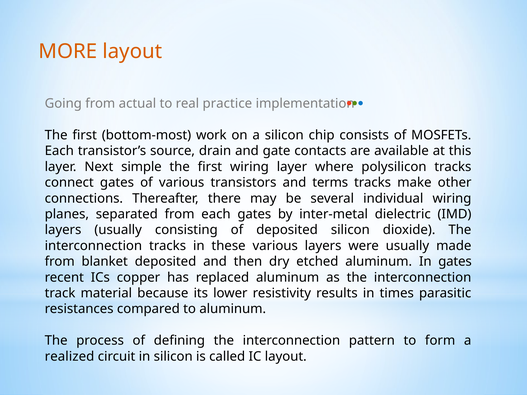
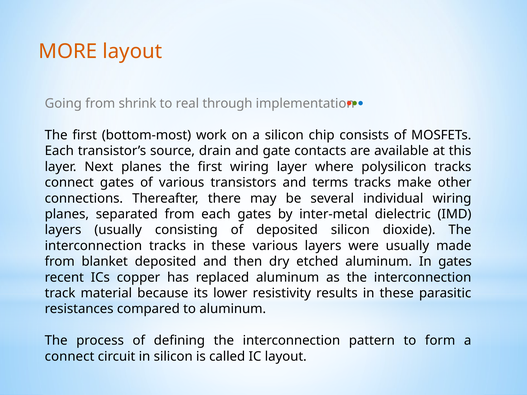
actual: actual -> shrink
practice: practice -> through
Next simple: simple -> planes
results in times: times -> these
realized at (70, 357): realized -> connect
